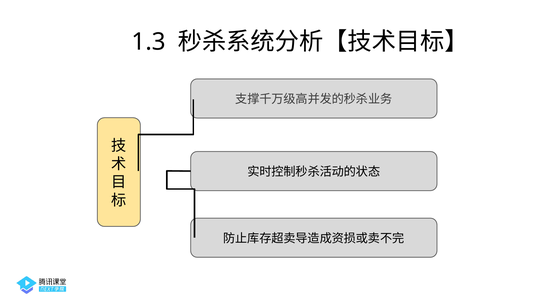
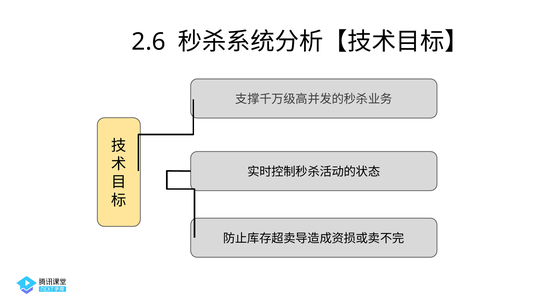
1.3: 1.3 -> 2.6
